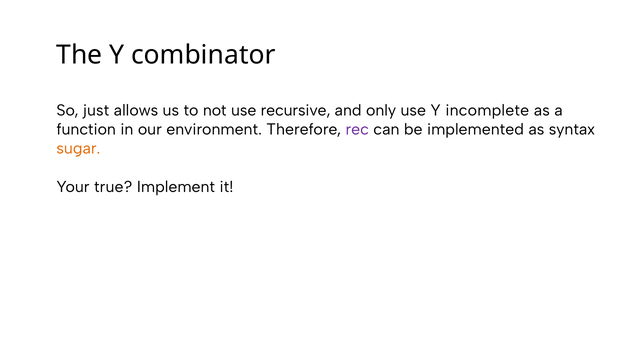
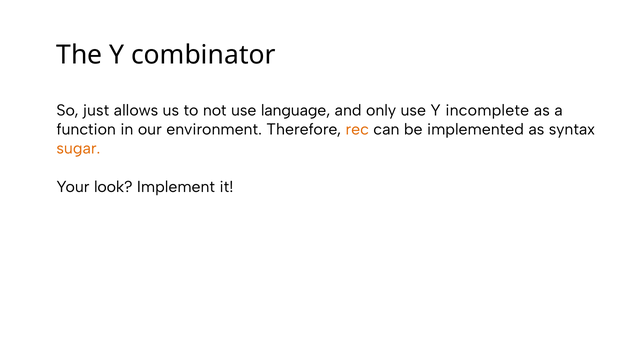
recursive: recursive -> language
rec colour: purple -> orange
true: true -> look
